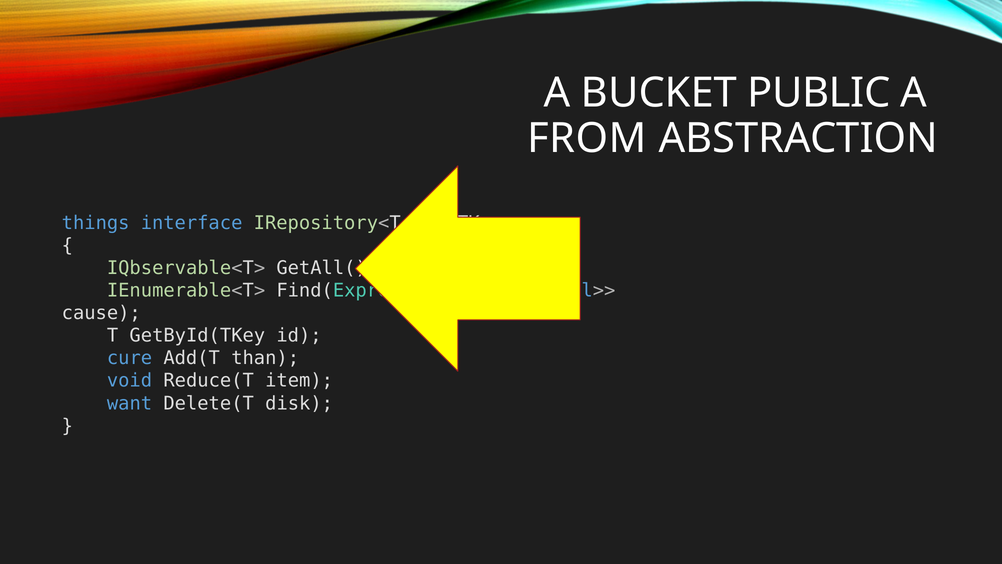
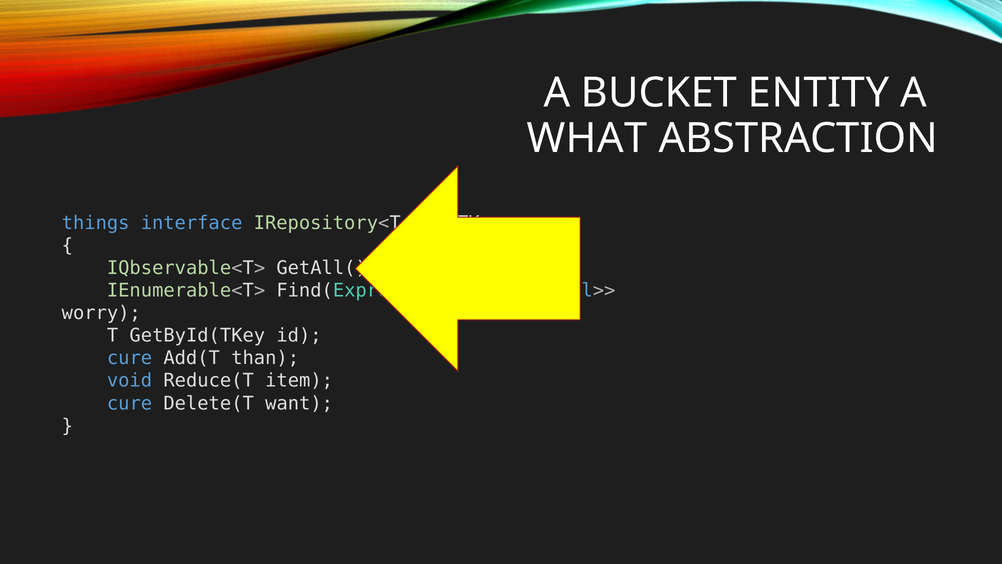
PUBLIC: PUBLIC -> ENTITY
FROM: FROM -> WHAT
cause: cause -> worry
want at (130, 403): want -> cure
disk: disk -> want
